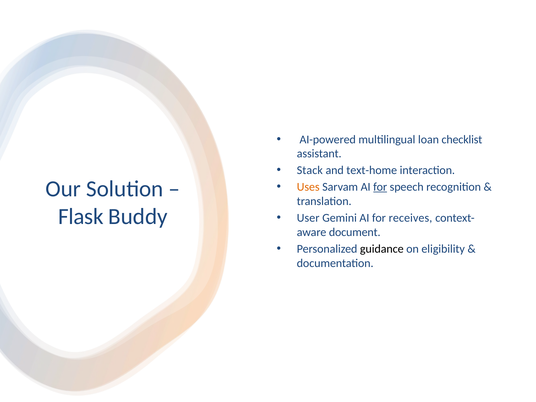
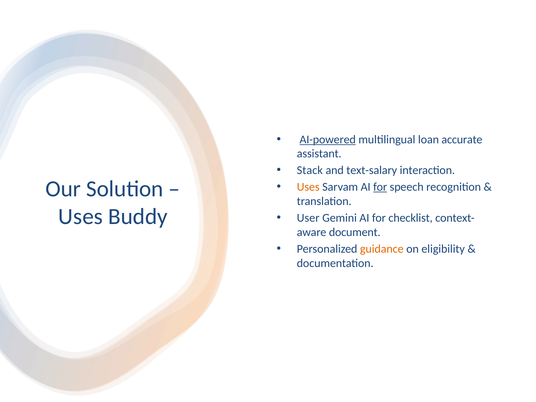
AI-powered underline: none -> present
checklist: checklist -> accurate
text-home: text-home -> text-salary
Flask at (81, 216): Flask -> Uses
receives: receives -> checklist
guidance colour: black -> orange
